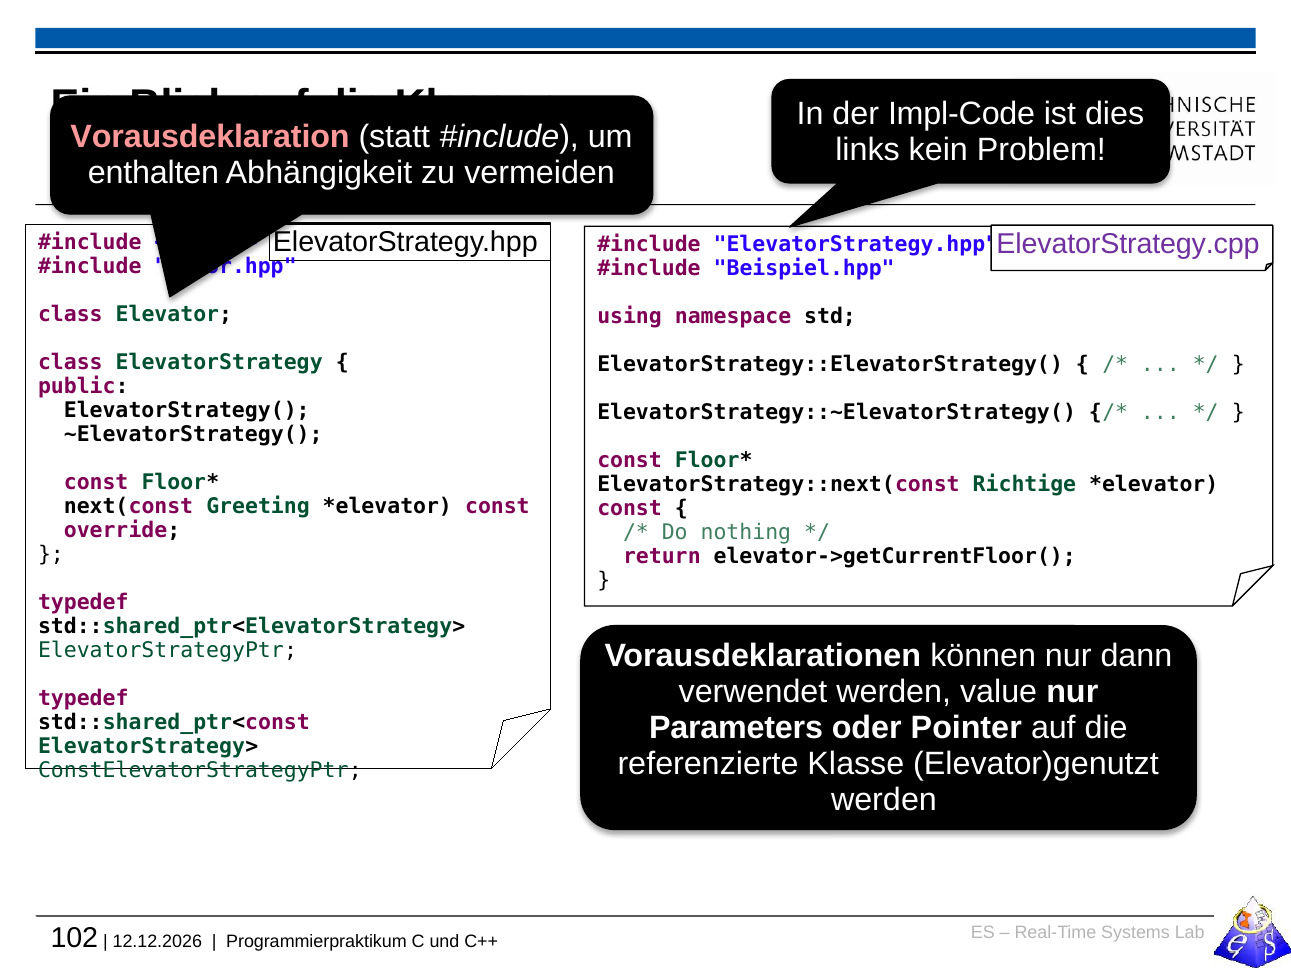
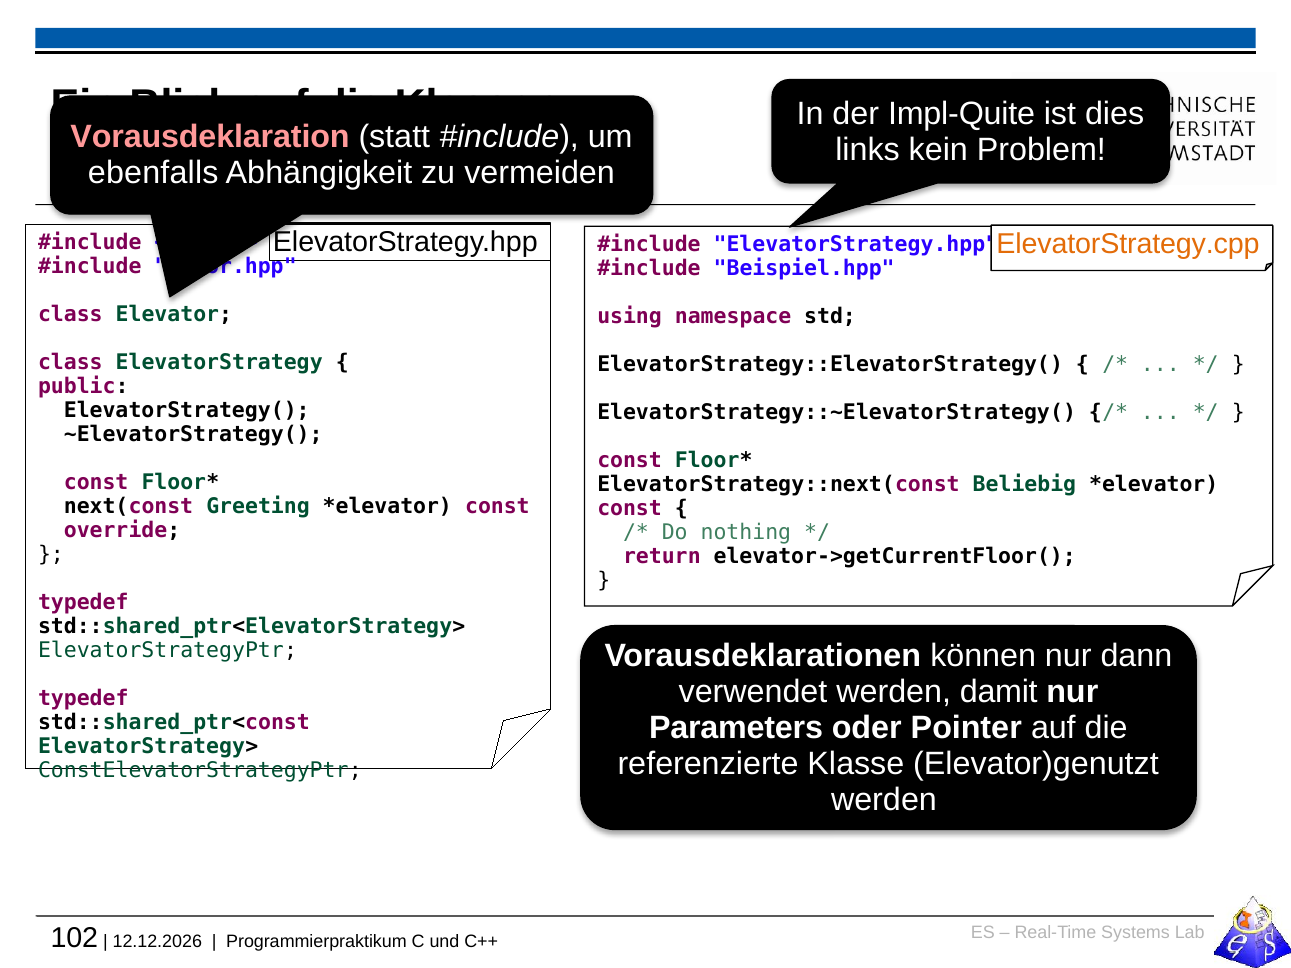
Impl-Code: Impl-Code -> Impl-Quite
enthalten: enthalten -> ebenfalls
ElevatorStrategy.cpp colour: purple -> orange
Richtige: Richtige -> Beliebig
value: value -> damit
